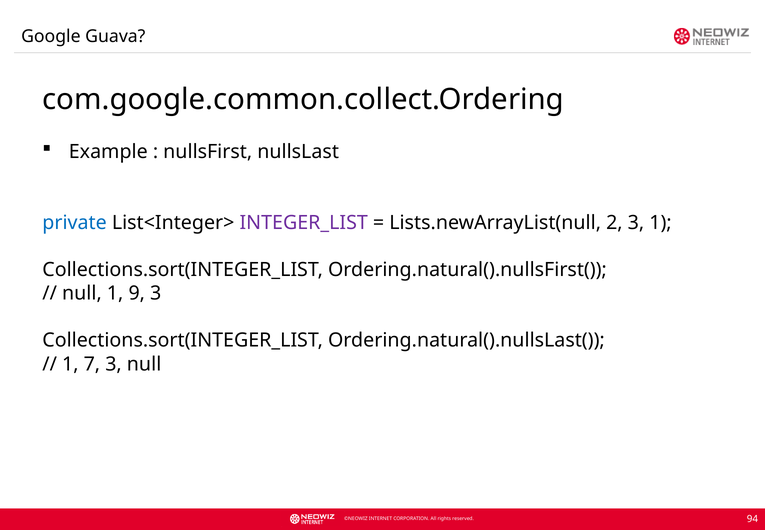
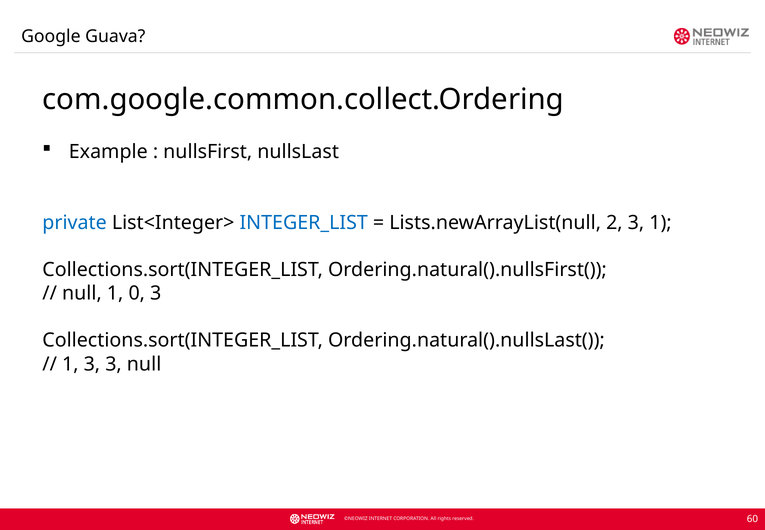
INTEGER_LIST colour: purple -> blue
9: 9 -> 0
1 7: 7 -> 3
94: 94 -> 60
